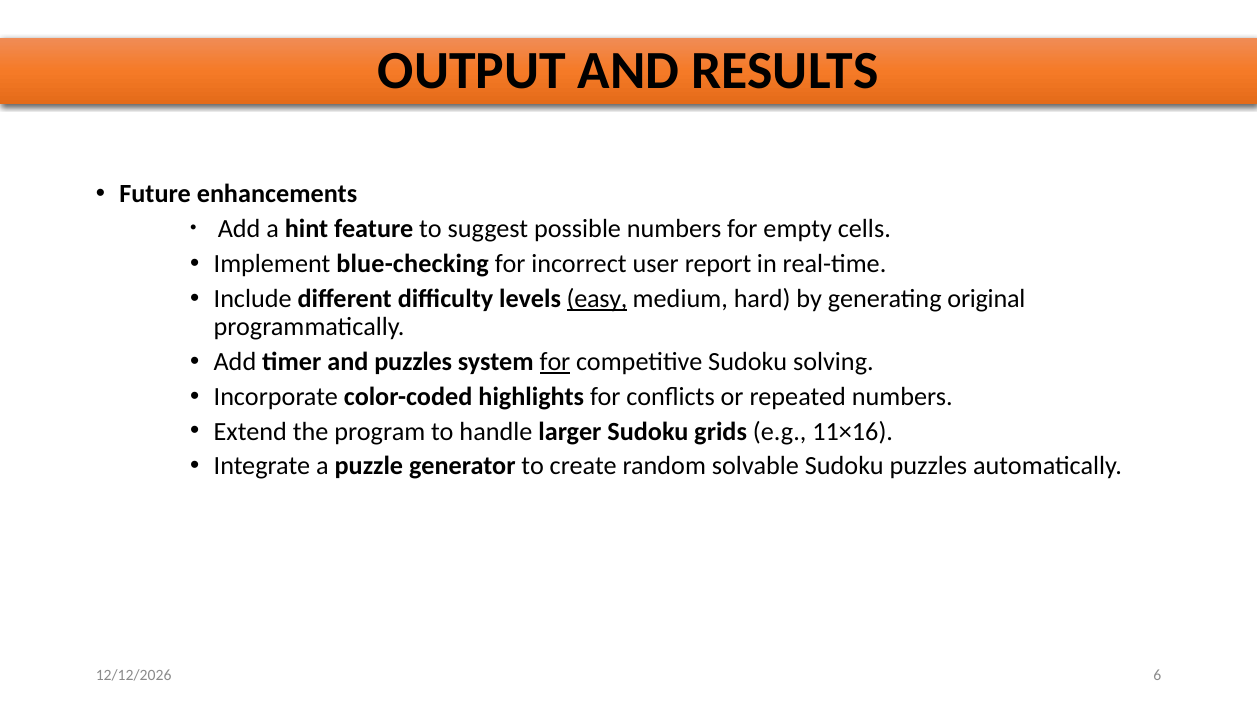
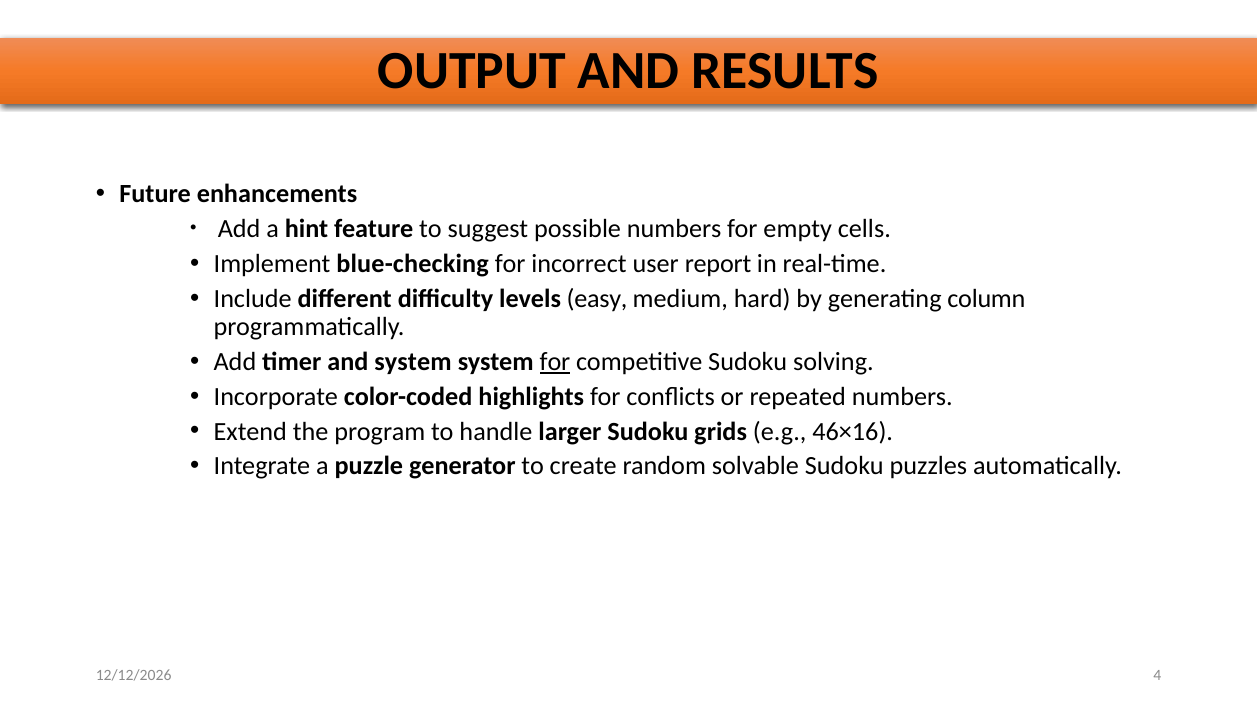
easy underline: present -> none
original: original -> column
and puzzles: puzzles -> system
11×16: 11×16 -> 46×16
6: 6 -> 4
